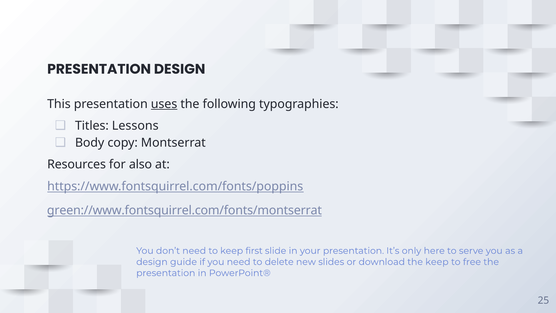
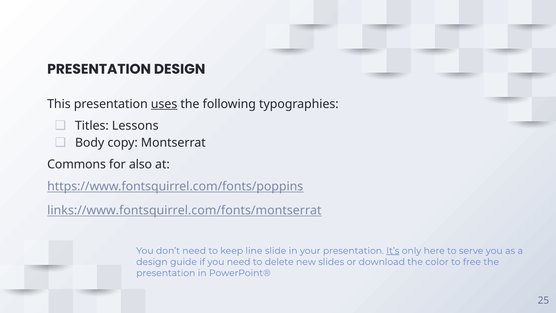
Resources: Resources -> Commons
green://www.fontsquirrel.com/fonts/montserrat: green://www.fontsquirrel.com/fonts/montserrat -> links://www.fontsquirrel.com/fonts/montserrat
first: first -> line
It’s underline: none -> present
the keep: keep -> color
